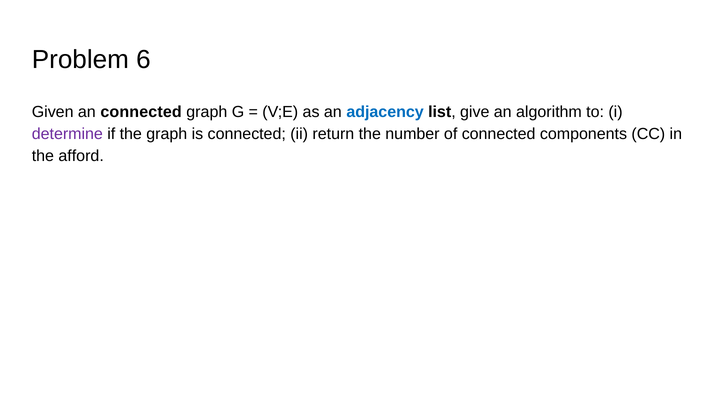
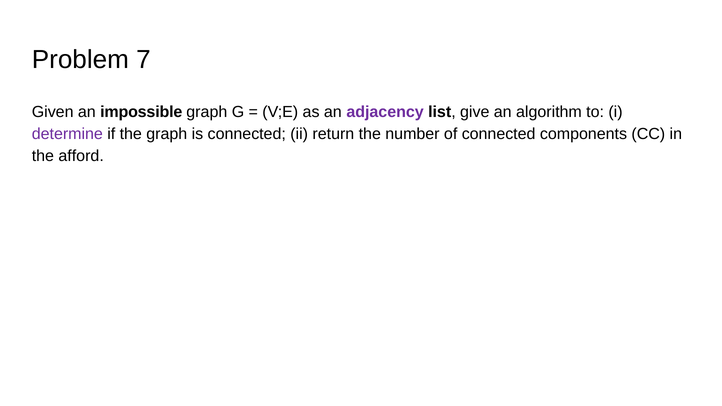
6: 6 -> 7
an connected: connected -> impossible
adjacency colour: blue -> purple
